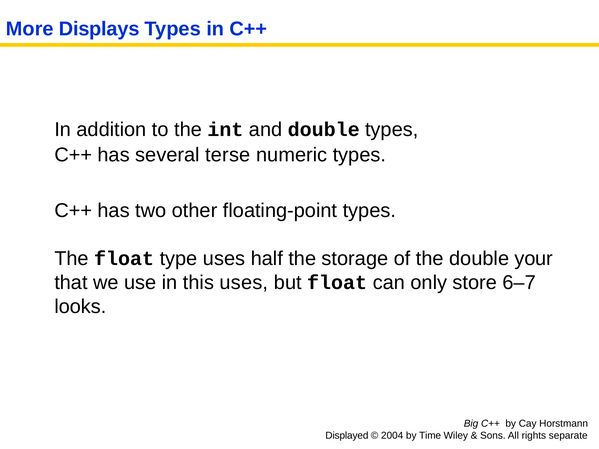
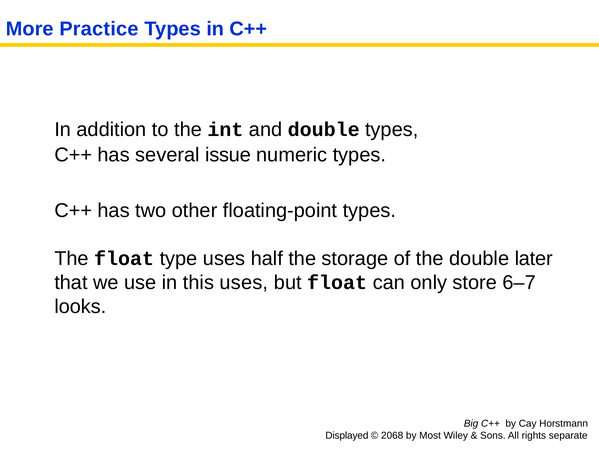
Displays: Displays -> Practice
terse: terse -> issue
your: your -> later
2004: 2004 -> 2068
Time: Time -> Most
